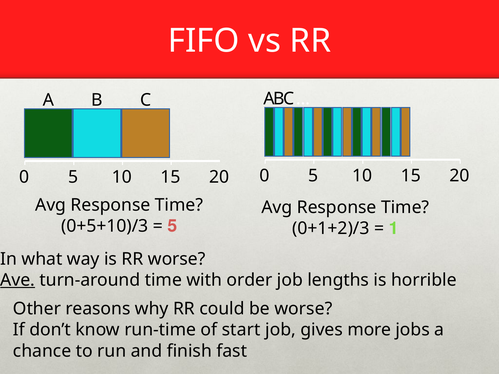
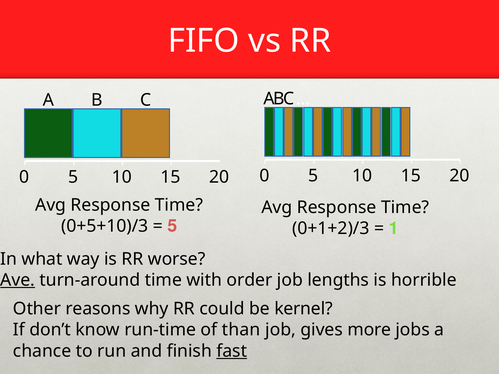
be worse: worse -> kernel
start: start -> than
fast underline: none -> present
